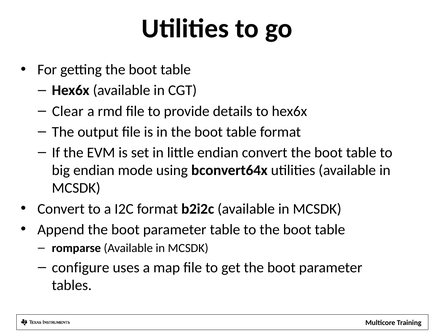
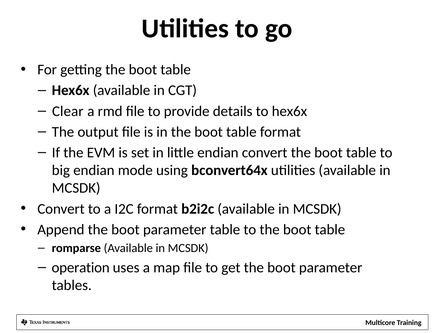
configure: configure -> operation
